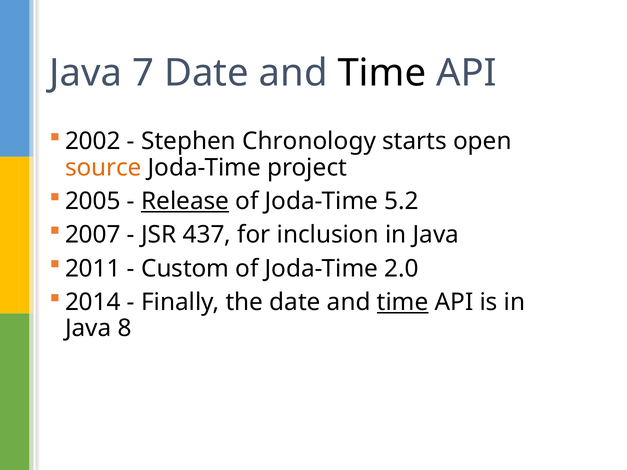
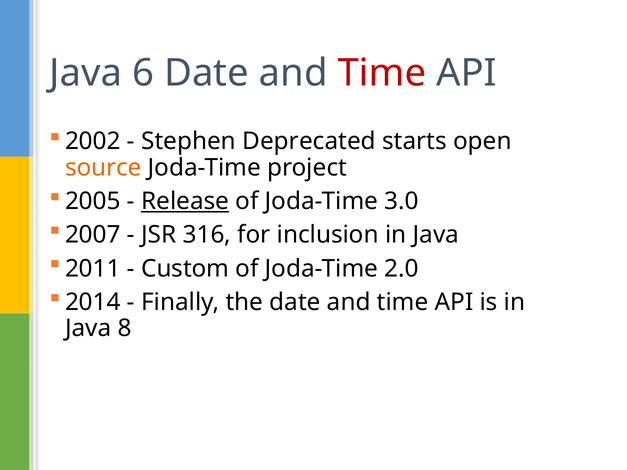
7: 7 -> 6
Time at (382, 73) colour: black -> red
Chronology: Chronology -> Deprecated
5.2: 5.2 -> 3.0
437: 437 -> 316
time at (403, 302) underline: present -> none
